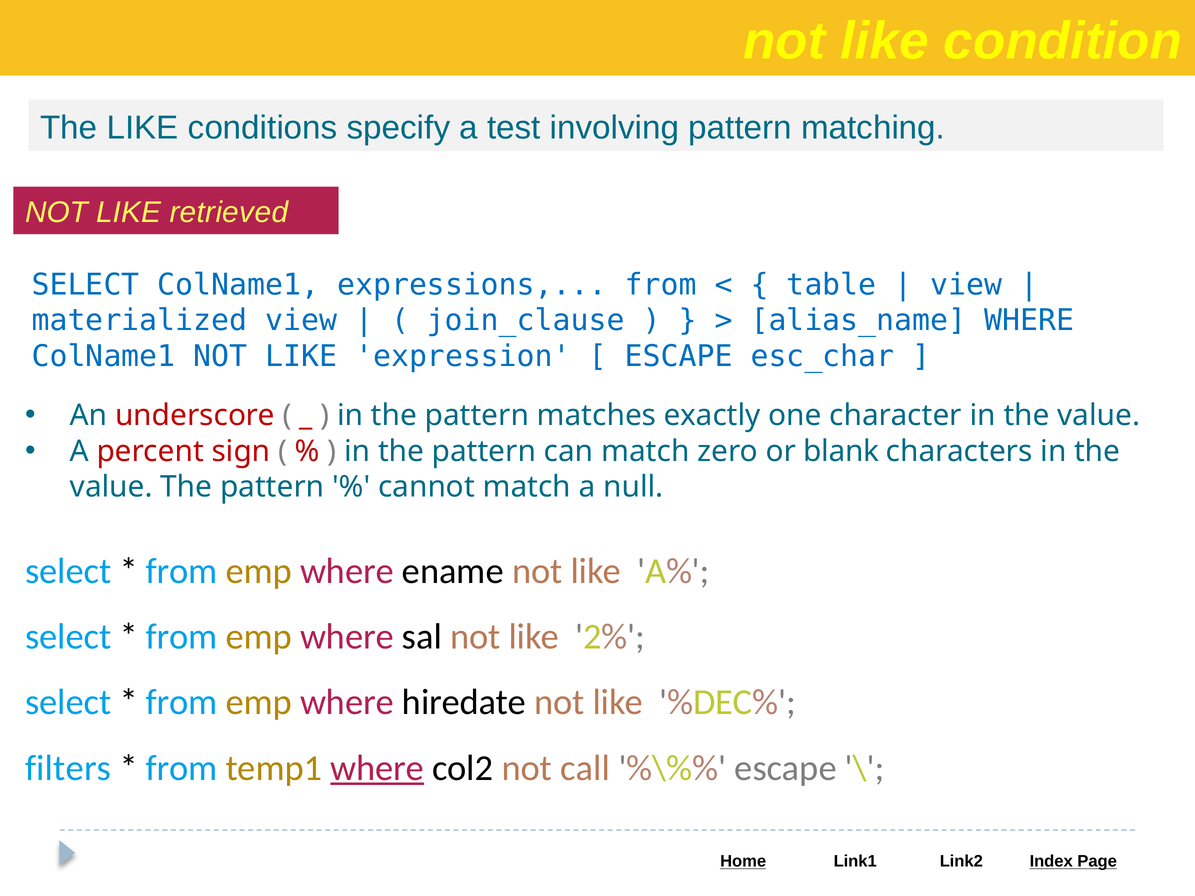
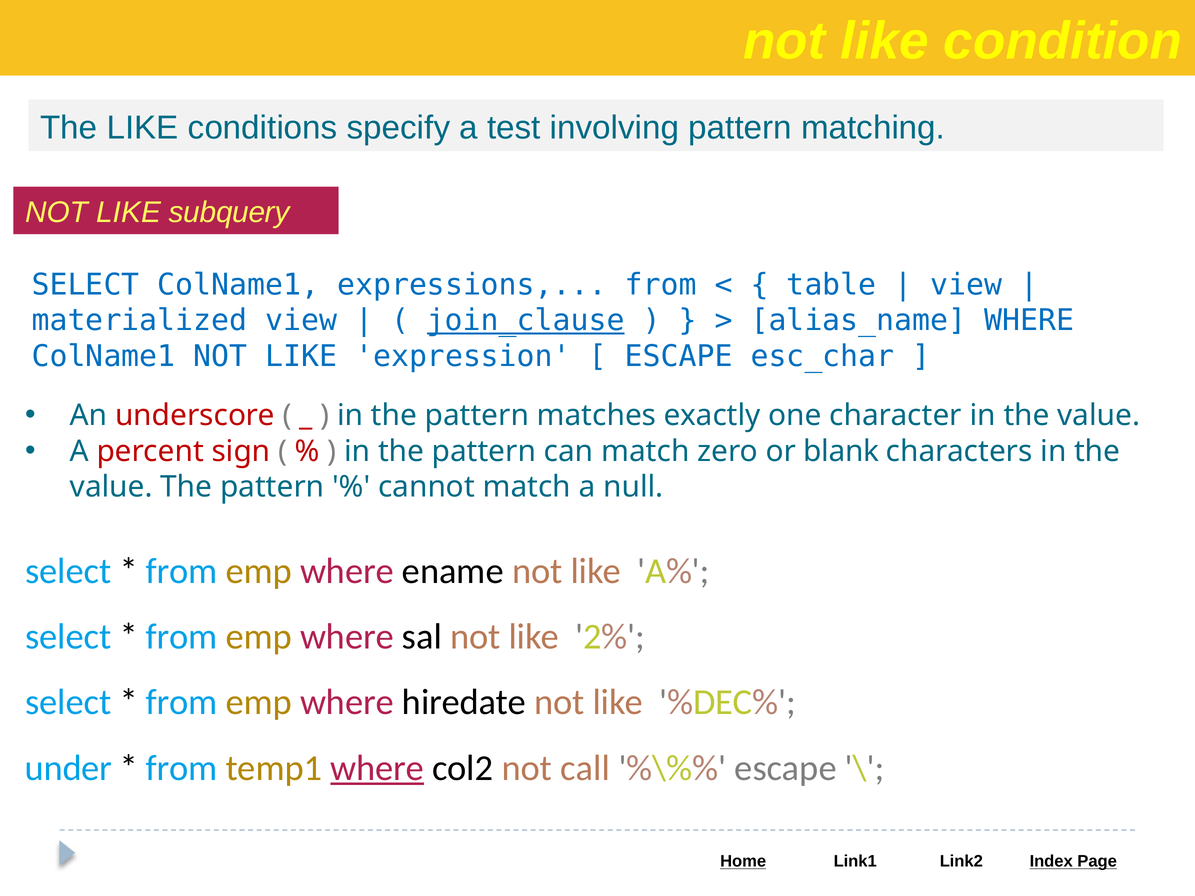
retrieved: retrieved -> subquery
join_clause underline: none -> present
filters: filters -> under
